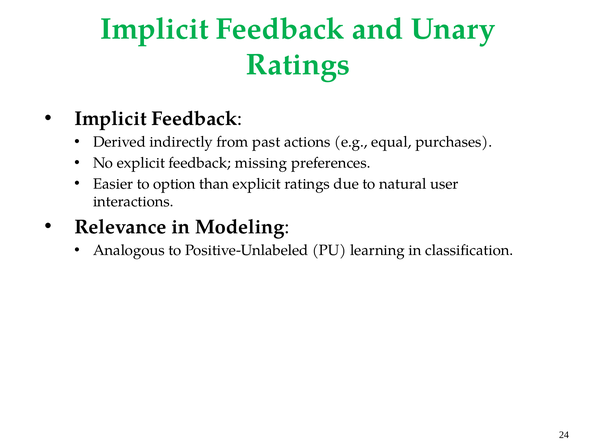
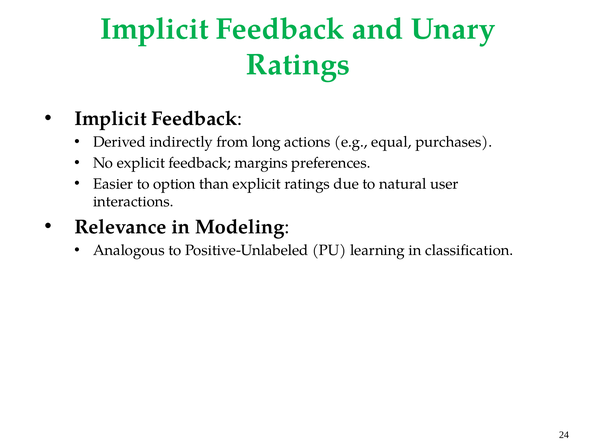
past: past -> long
missing: missing -> margins
